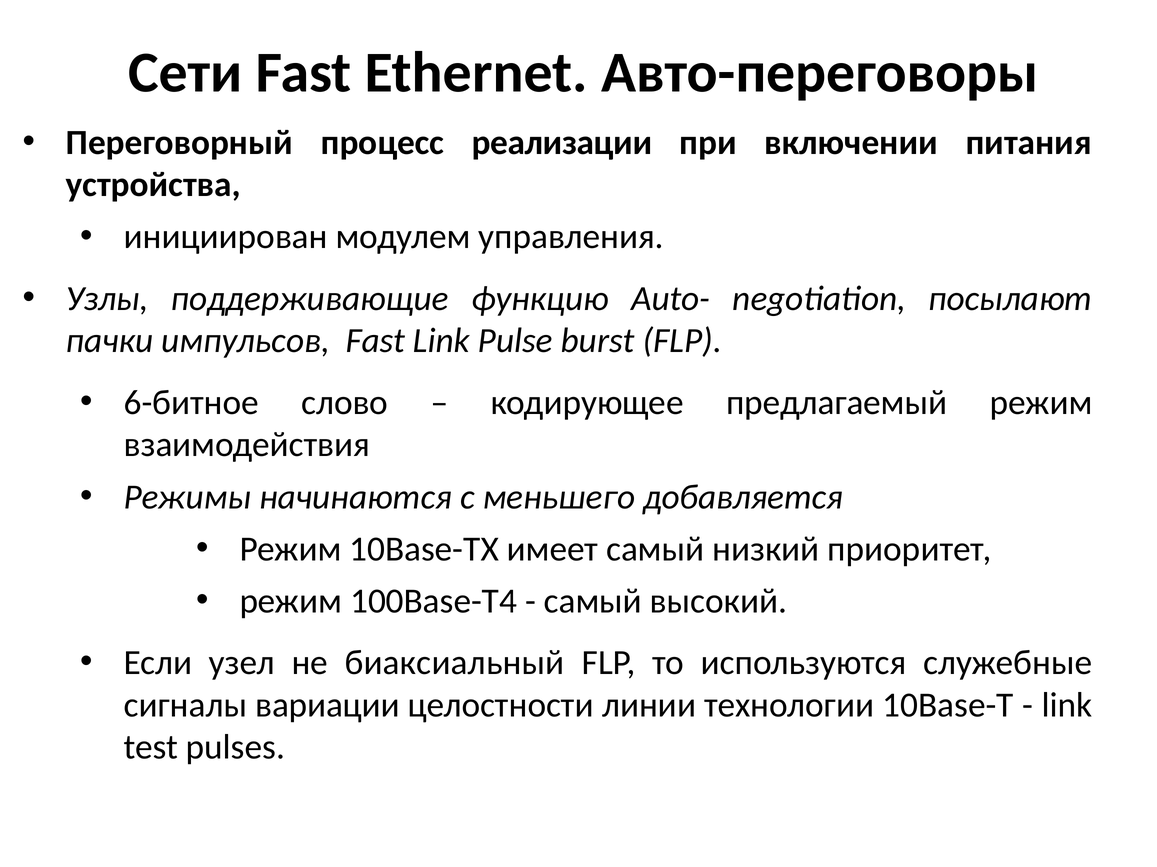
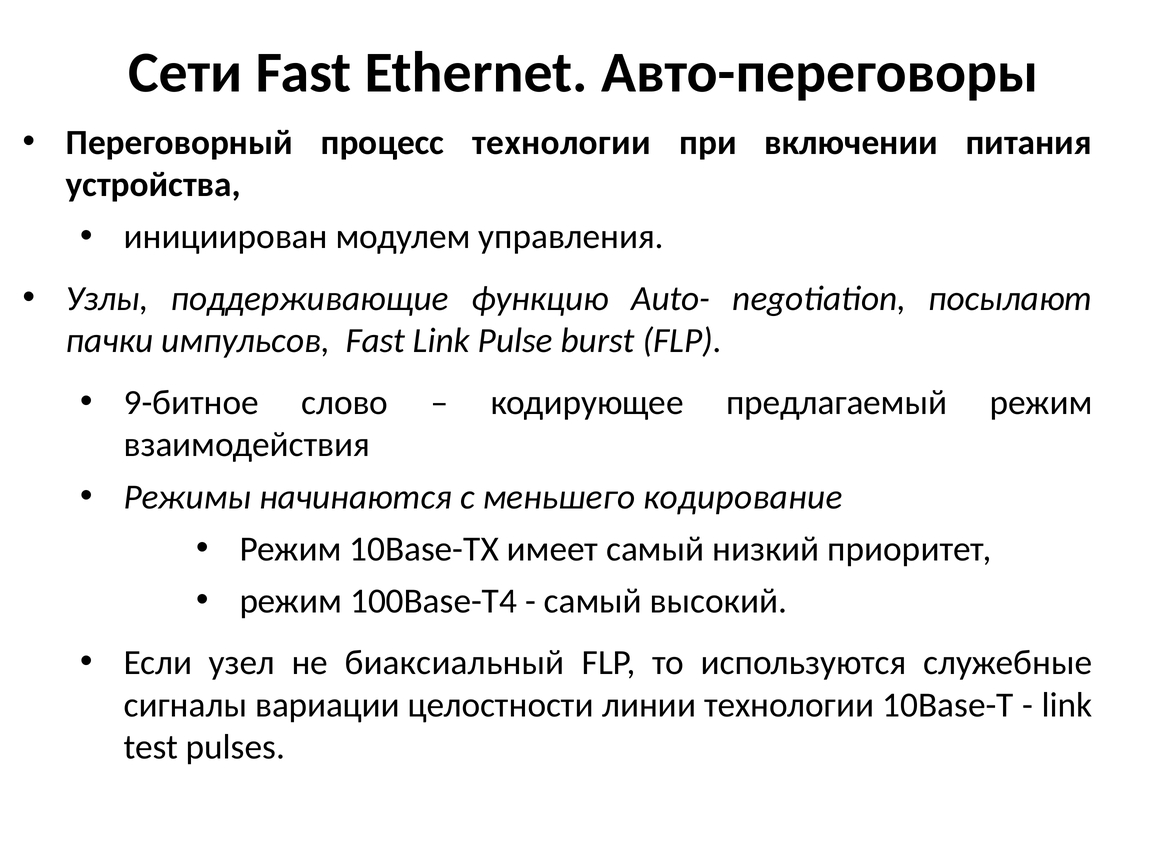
процесс реализации: реализации -> технологии
6-битное: 6-битное -> 9-битное
добавляется: добавляется -> кодирование
